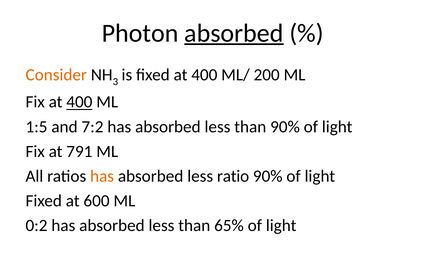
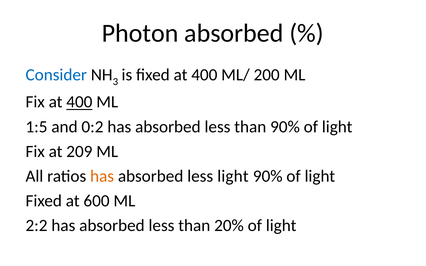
absorbed at (234, 33) underline: present -> none
Consider colour: orange -> blue
7:2: 7:2 -> 0:2
791: 791 -> 209
less ratio: ratio -> light
0:2: 0:2 -> 2:2
65%: 65% -> 20%
